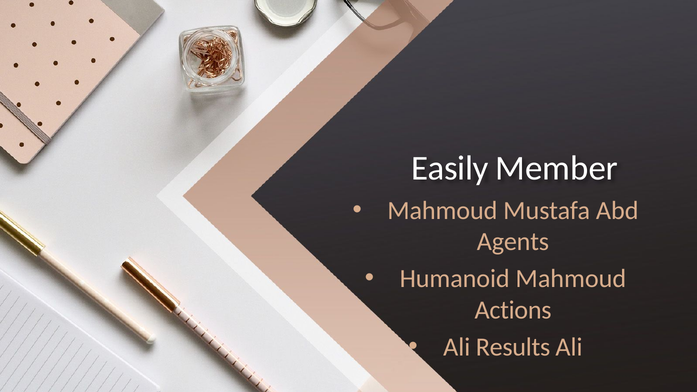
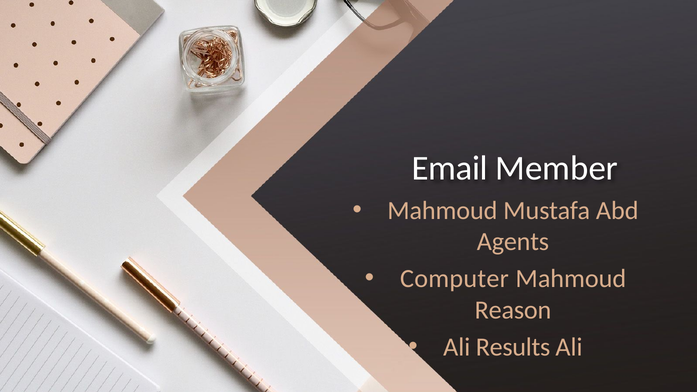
Easily: Easily -> Email
Humanoid: Humanoid -> Computer
Actions: Actions -> Reason
